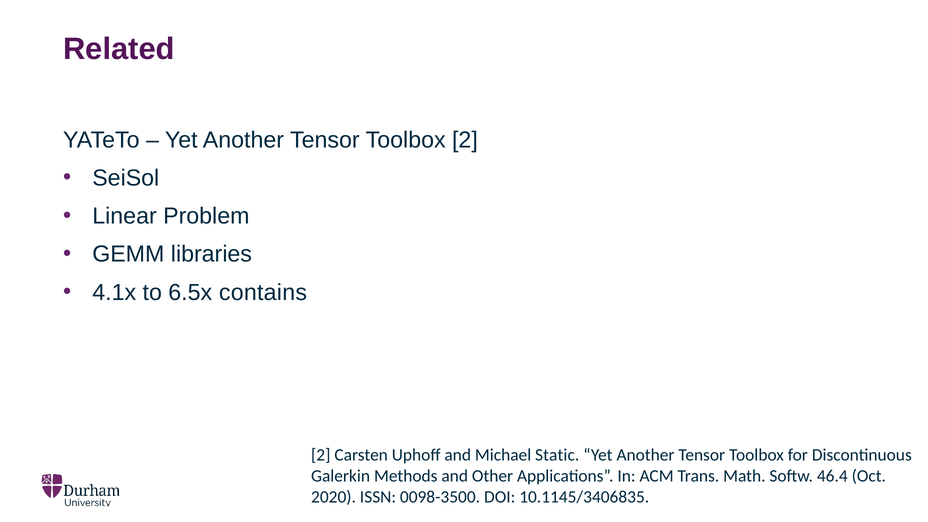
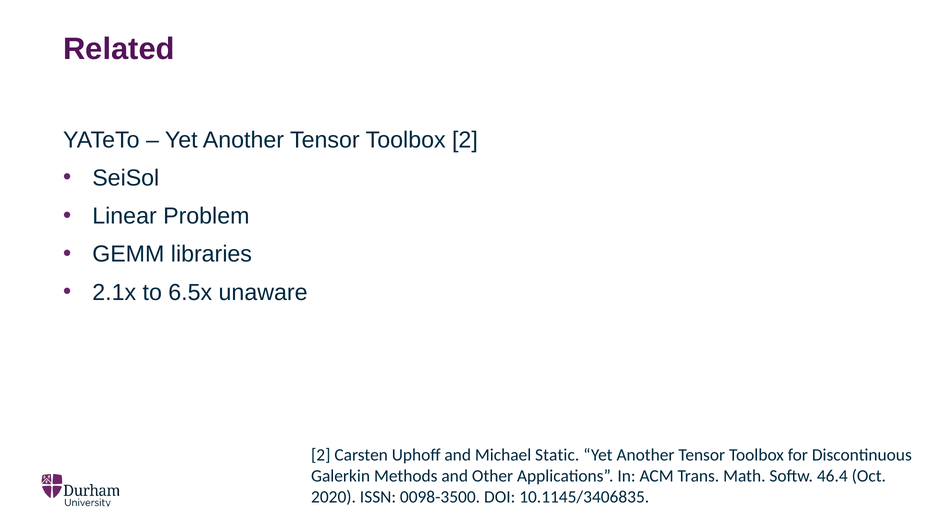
4.1x: 4.1x -> 2.1x
contains: contains -> unaware
